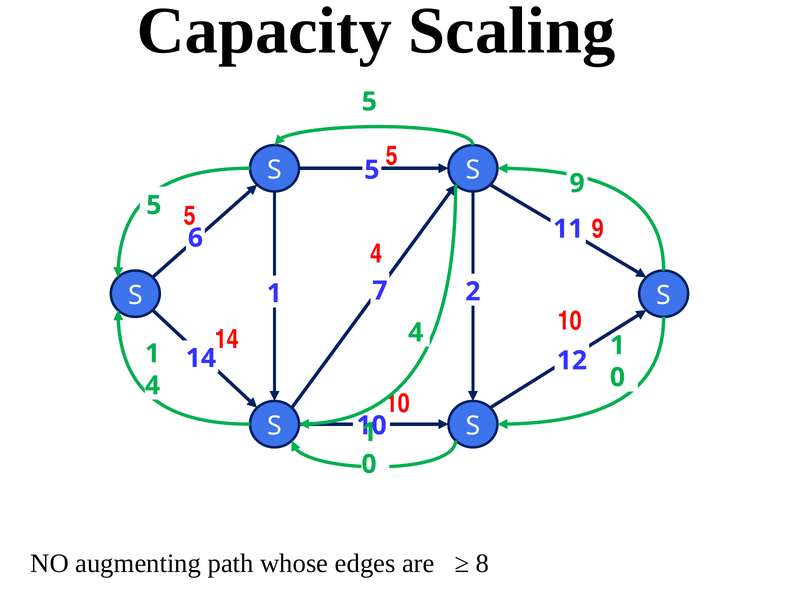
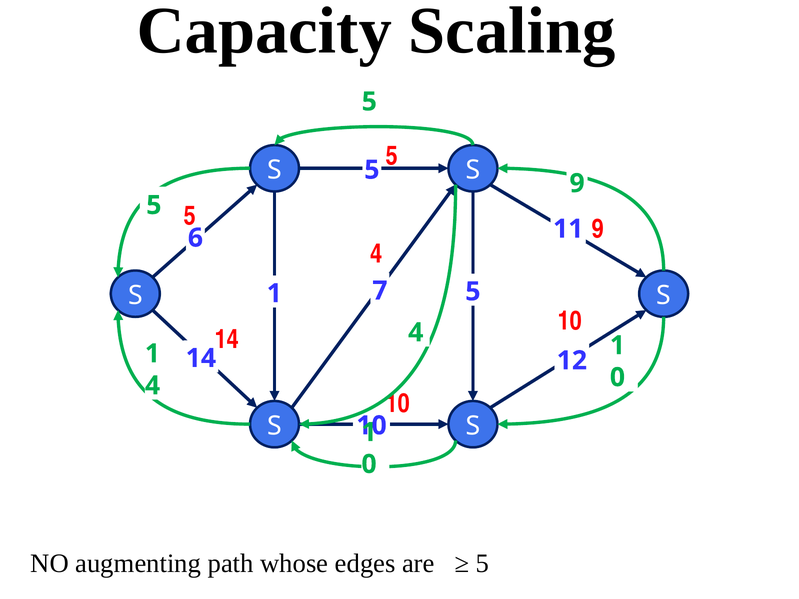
1 2: 2 -> 5
8 at (482, 564): 8 -> 5
